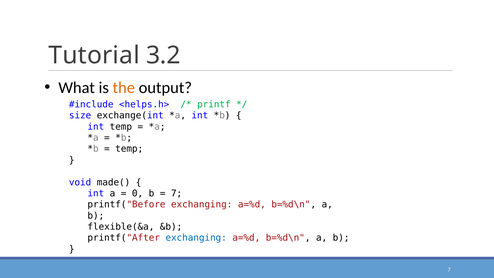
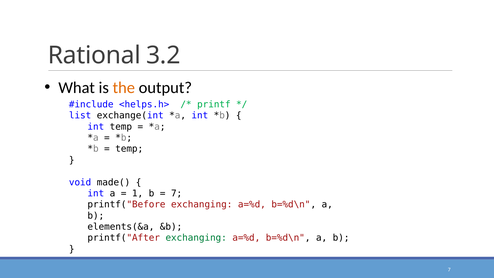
Tutorial: Tutorial -> Rational
size: size -> list
0: 0 -> 1
flexible(&a: flexible(&a -> elements(&a
exchanging at (196, 238) colour: blue -> green
